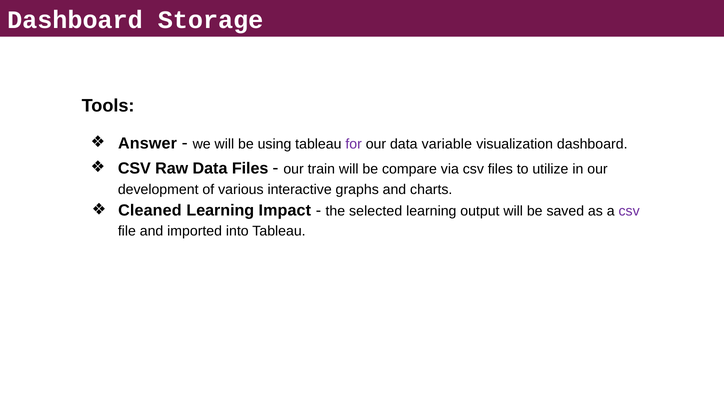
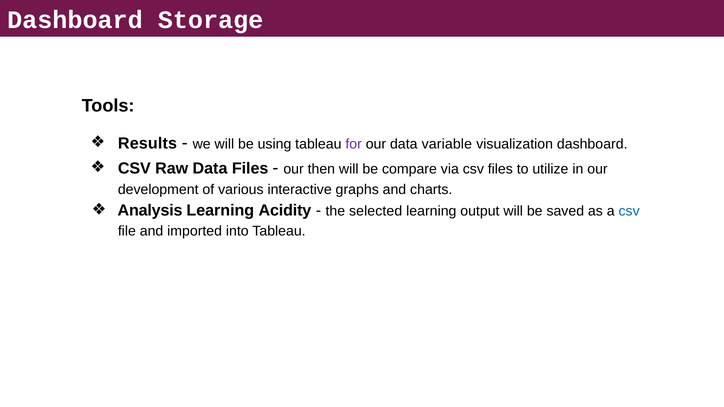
Answer: Answer -> Results
train: train -> then
Cleaned: Cleaned -> Analysis
Impact: Impact -> Acidity
csv at (629, 211) colour: purple -> blue
